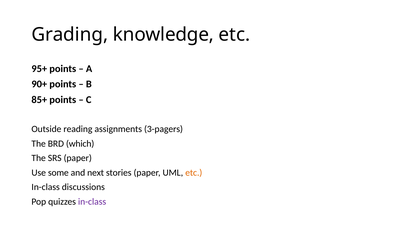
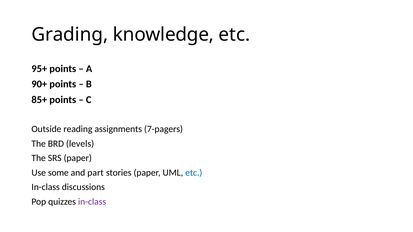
3-pagers: 3-pagers -> 7-pagers
which: which -> levels
next: next -> part
etc at (194, 173) colour: orange -> blue
